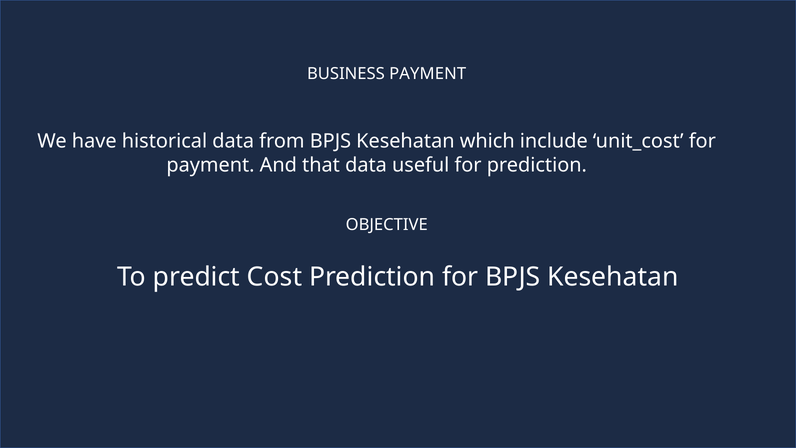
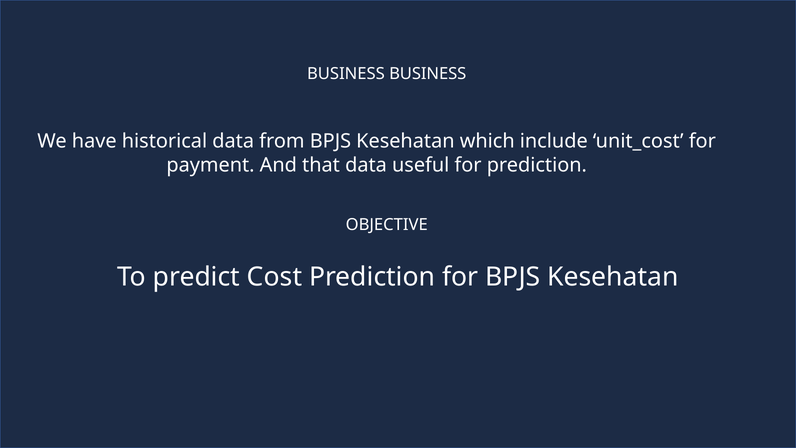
BUSINESS PAYMENT: PAYMENT -> BUSINESS
